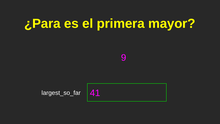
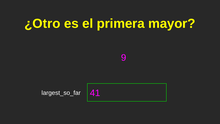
¿Para: ¿Para -> ¿Otro
